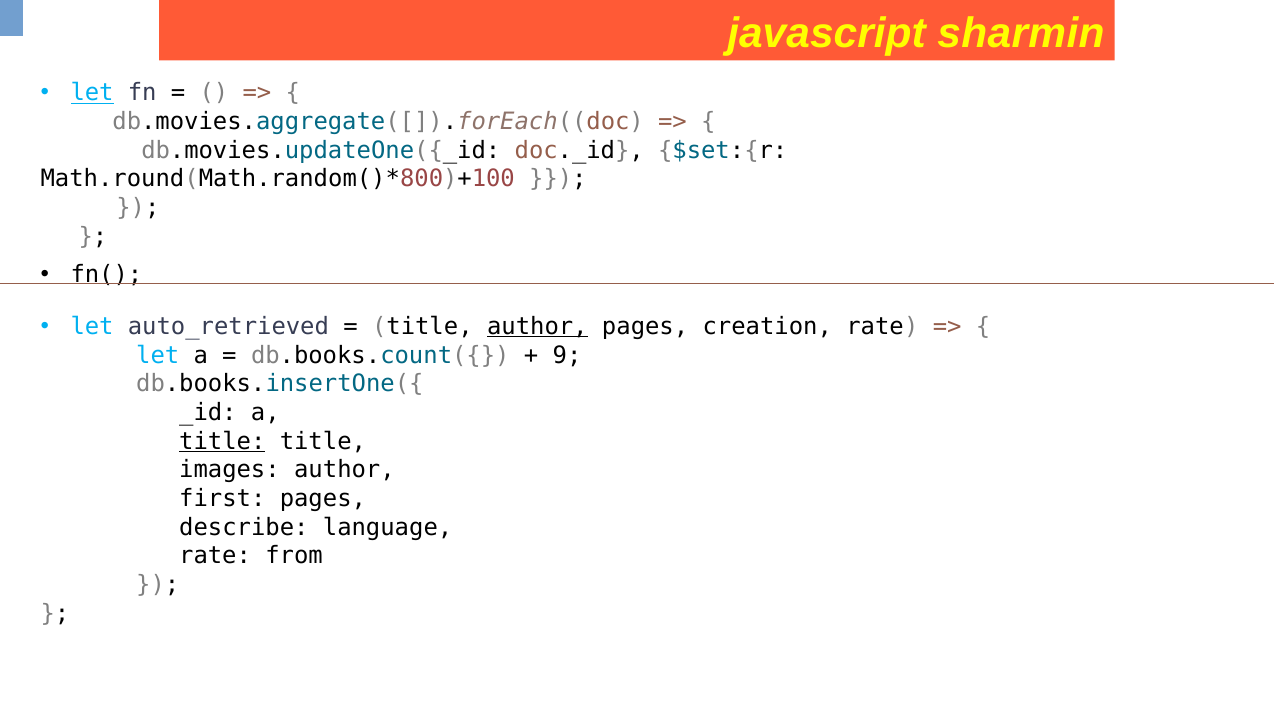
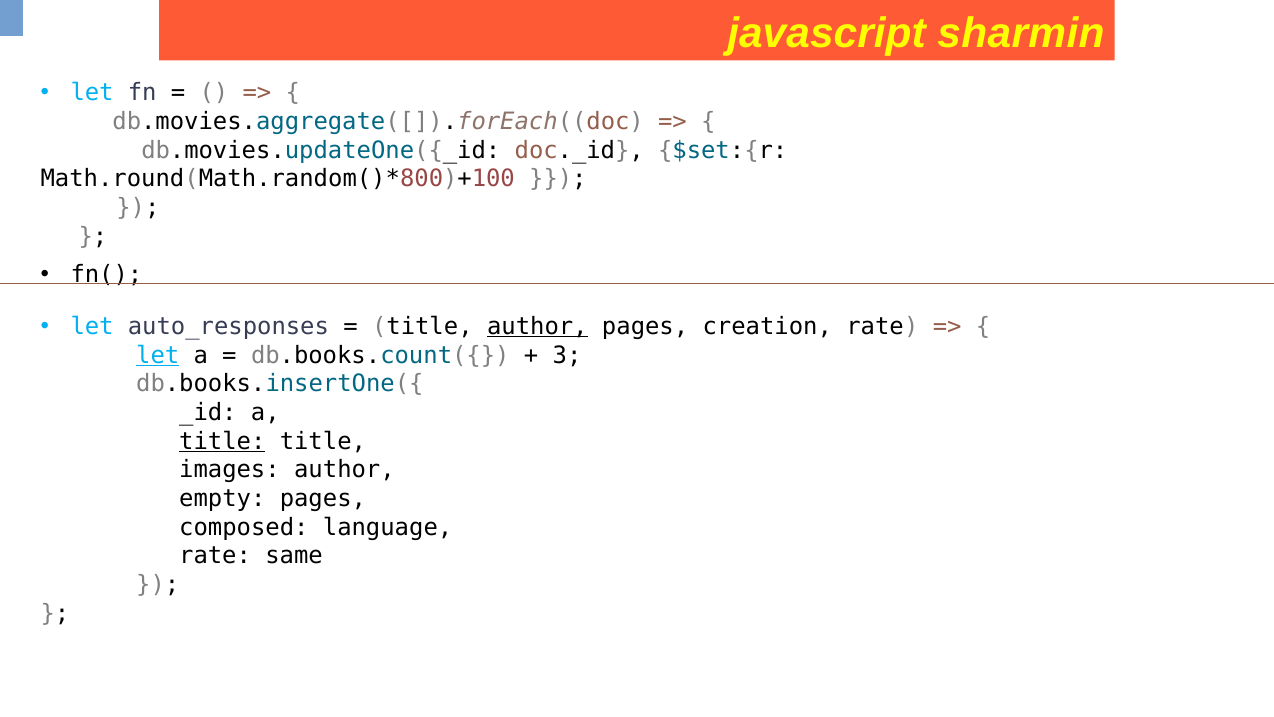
let at (92, 93) underline: present -> none
auto_retrieved: auto_retrieved -> auto_responses
let at (158, 355) underline: none -> present
9: 9 -> 3
first: first -> empty
describe: describe -> composed
from: from -> same
